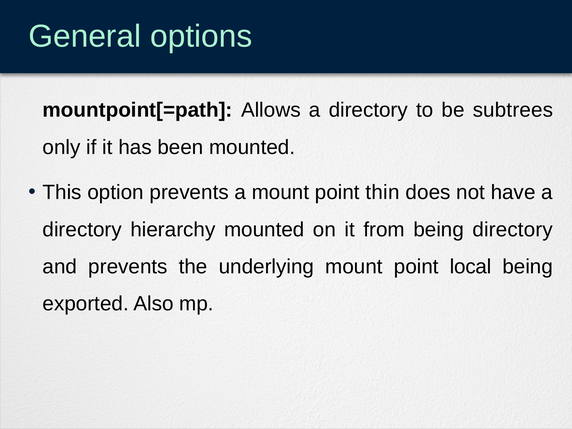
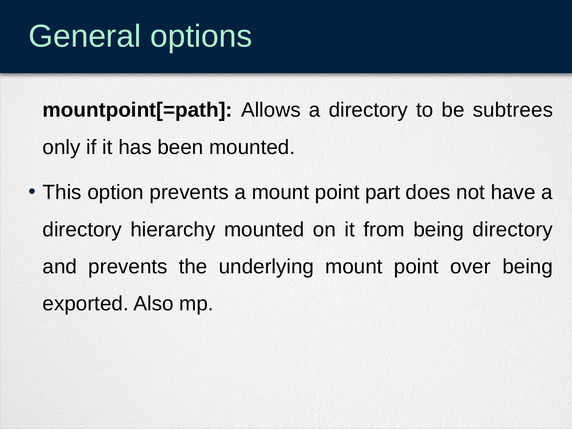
thin: thin -> part
local: local -> over
